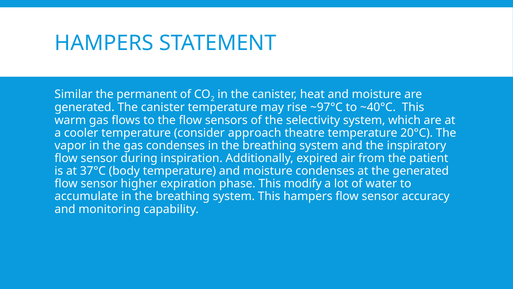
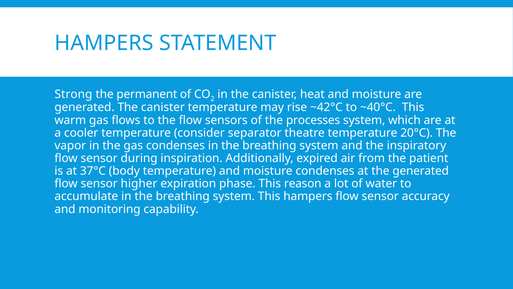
Similar: Similar -> Strong
~97°C: ~97°C -> ~42°C
selectivity: selectivity -> processes
approach: approach -> separator
modify: modify -> reason
